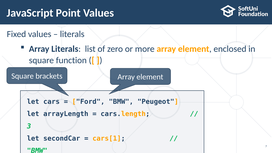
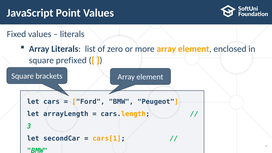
function: function -> prefixed
